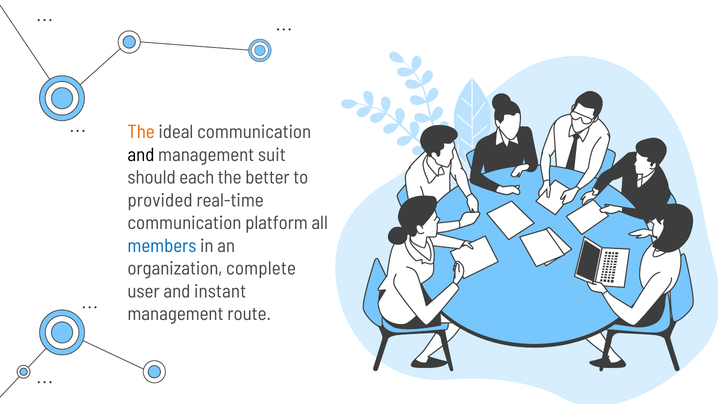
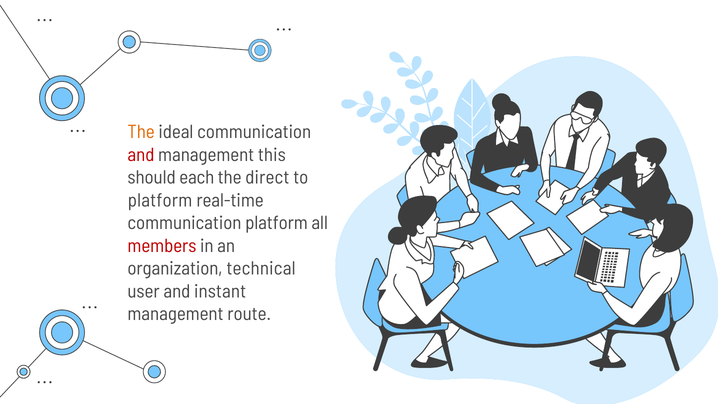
and at (141, 155) colour: black -> red
suit: suit -> this
better: better -> direct
provided at (160, 200): provided -> platform
members colour: blue -> red
complete: complete -> technical
